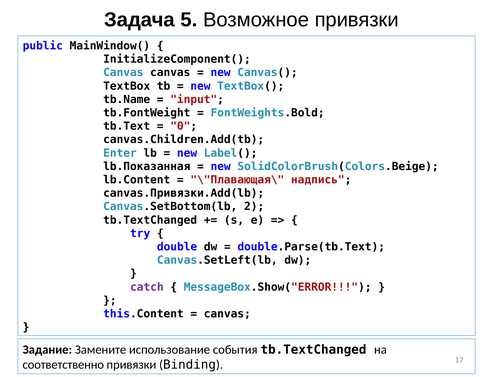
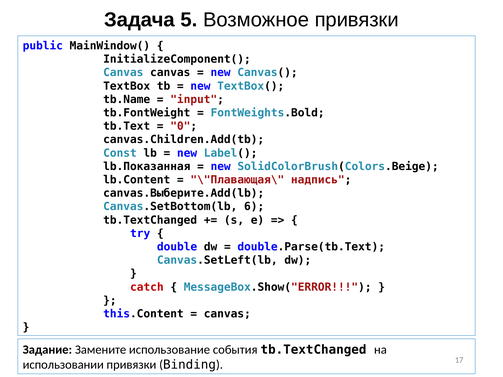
Enter: Enter -> Const
canvas.Привязки.Add(lb: canvas.Привязки.Add(lb -> canvas.Выберите.Add(lb
2: 2 -> 6
catch colour: purple -> red
соответственно: соответственно -> использовании
